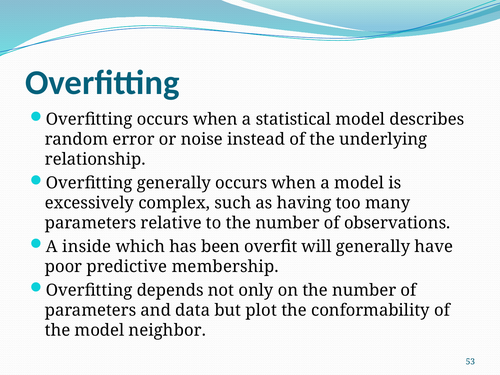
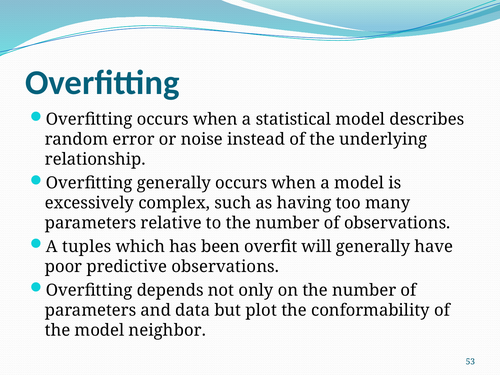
inside: inside -> tuples
predictive membership: membership -> observations
